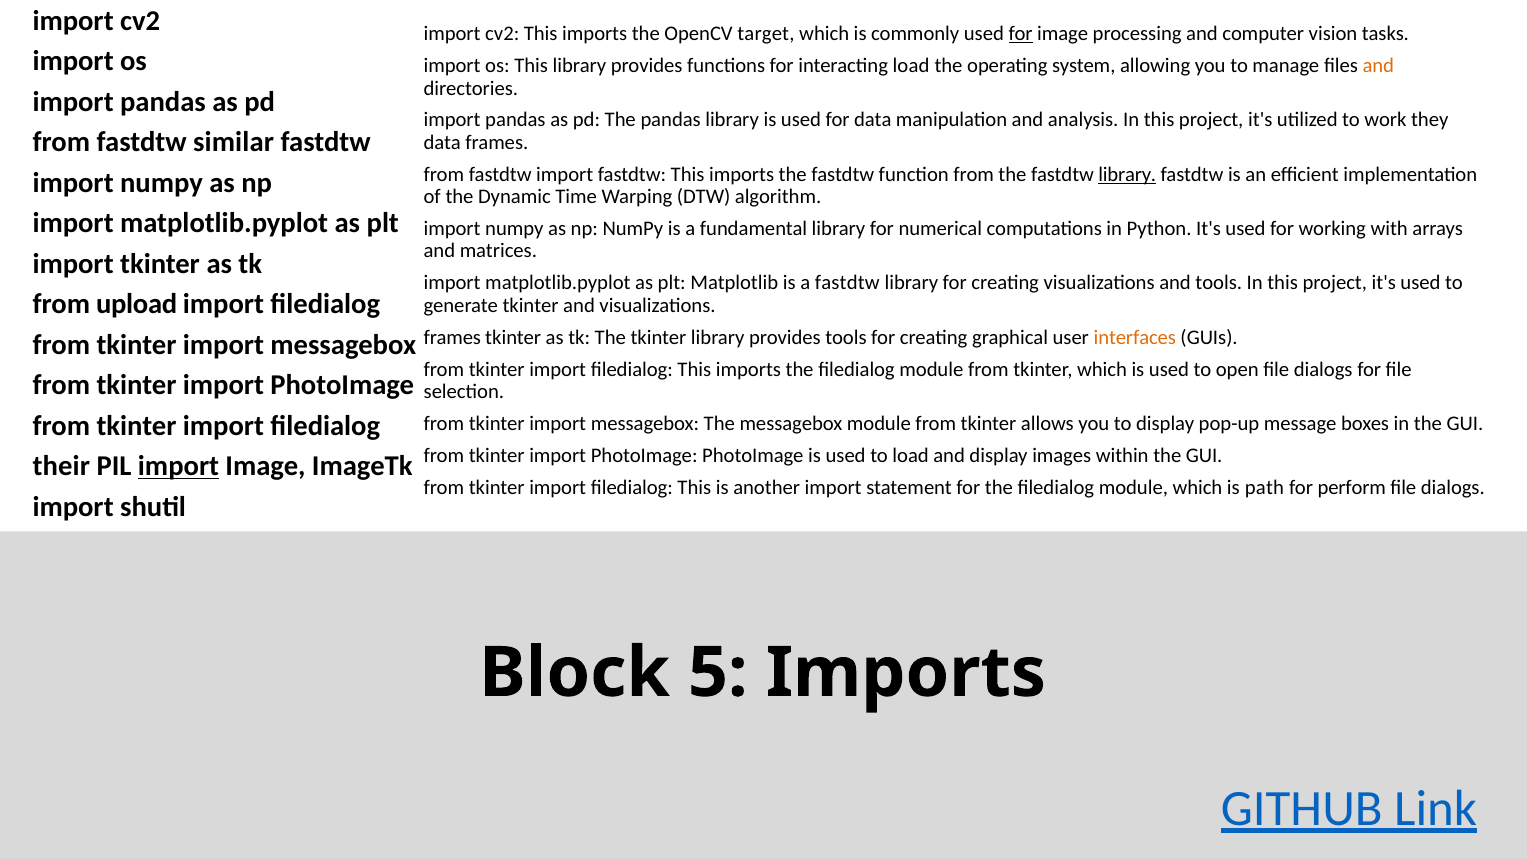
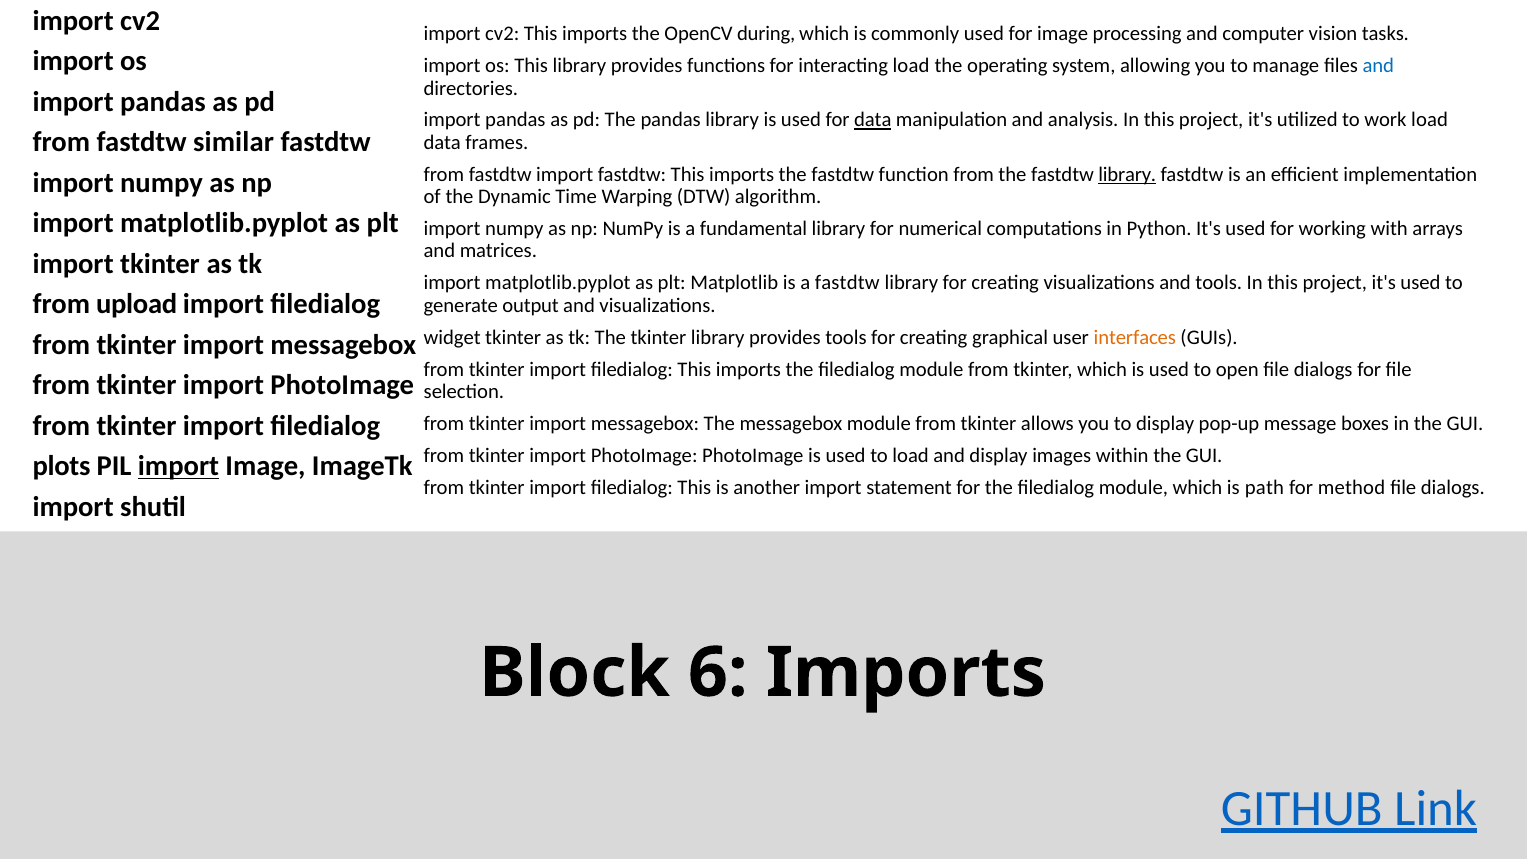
target: target -> during
for at (1021, 34) underline: present -> none
and at (1378, 66) colour: orange -> blue
data at (873, 120) underline: none -> present
work they: they -> load
generate tkinter: tkinter -> output
frames at (452, 337): frames -> widget
their: their -> plots
perform: perform -> method
5: 5 -> 6
